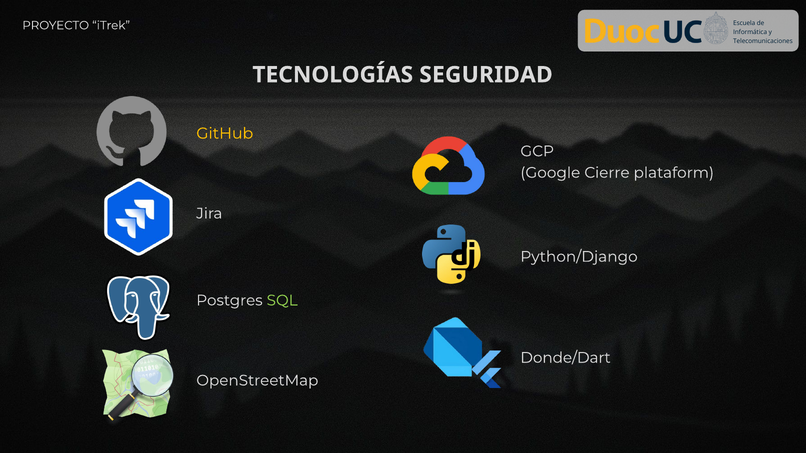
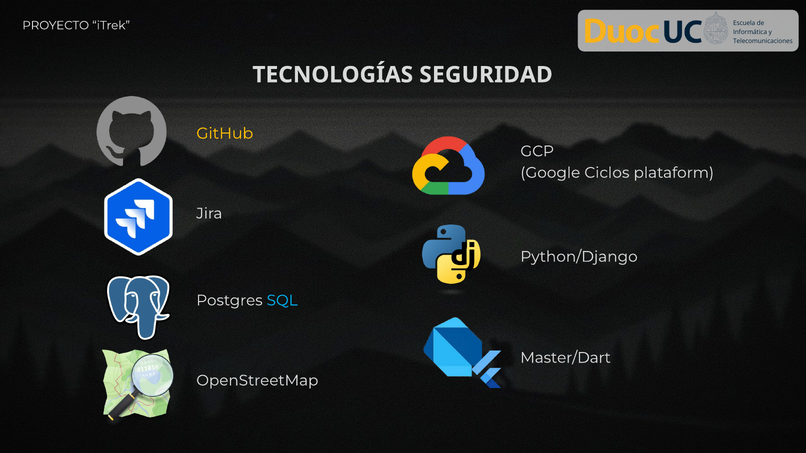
Cierre: Cierre -> Ciclos
SQL colour: light green -> light blue
Donde/Dart: Donde/Dart -> Master/Dart
